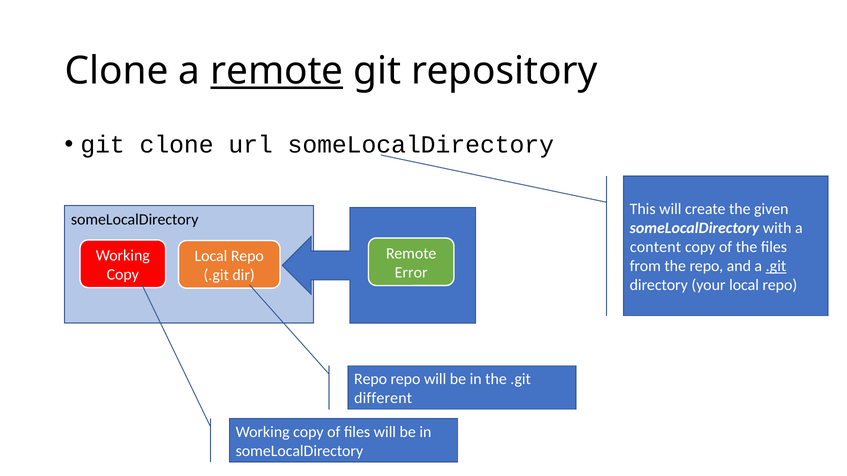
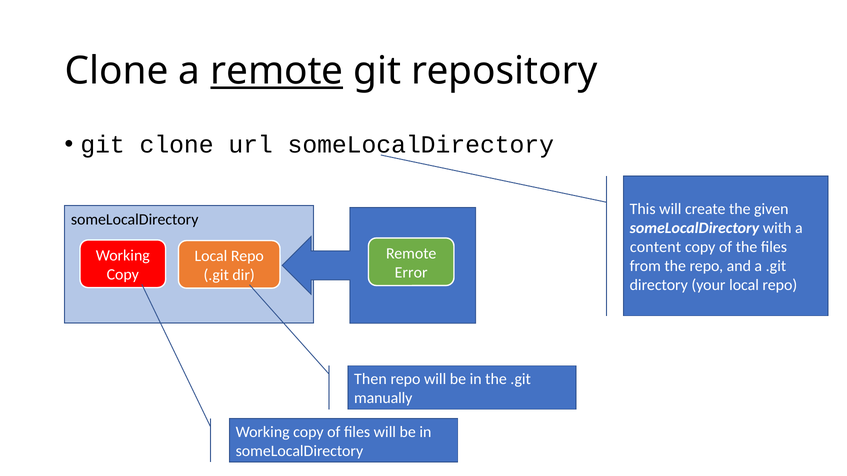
.git at (776, 266) underline: present -> none
Repo at (371, 379): Repo -> Then
different: different -> manually
